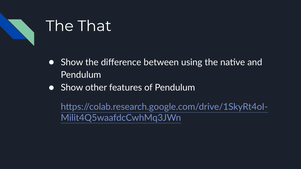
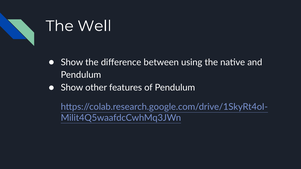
That: That -> Well
